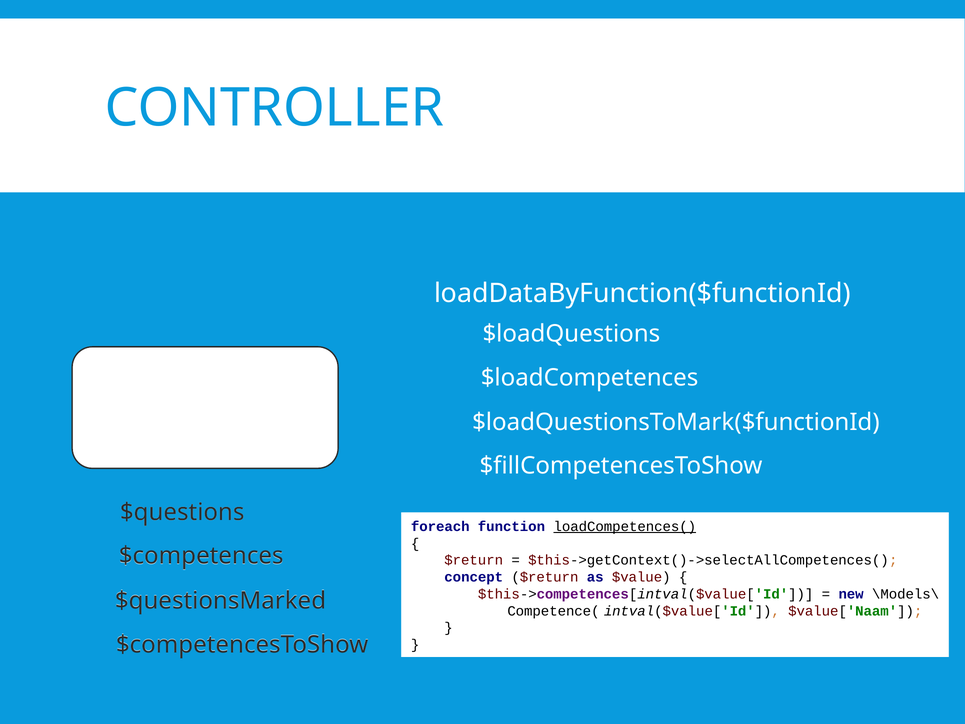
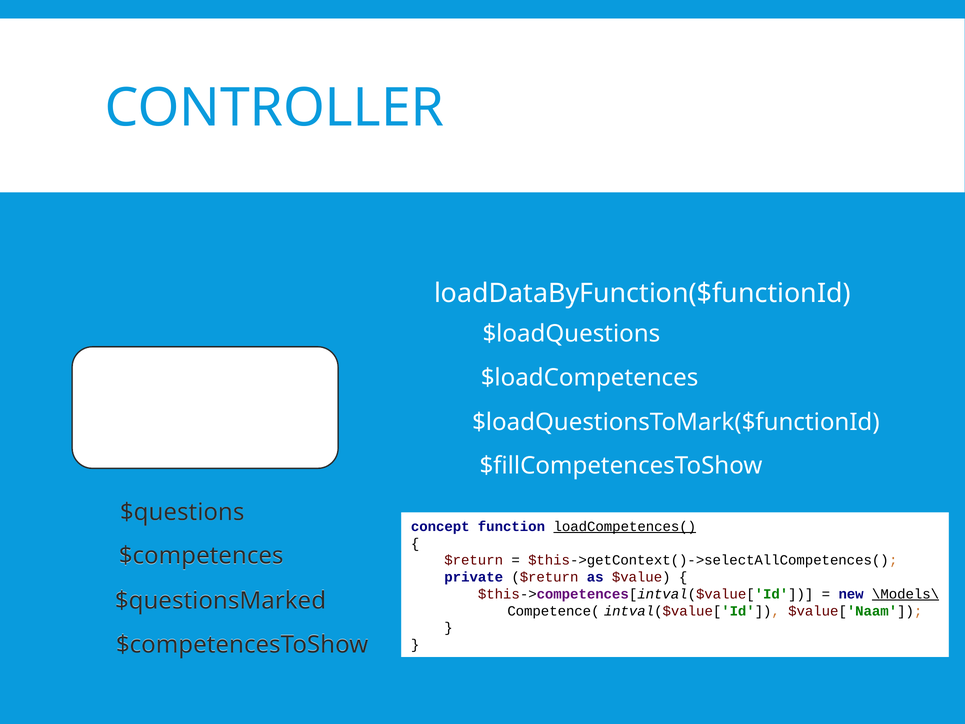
foreach: foreach -> concept
concept: concept -> private
\Models\ underline: none -> present
